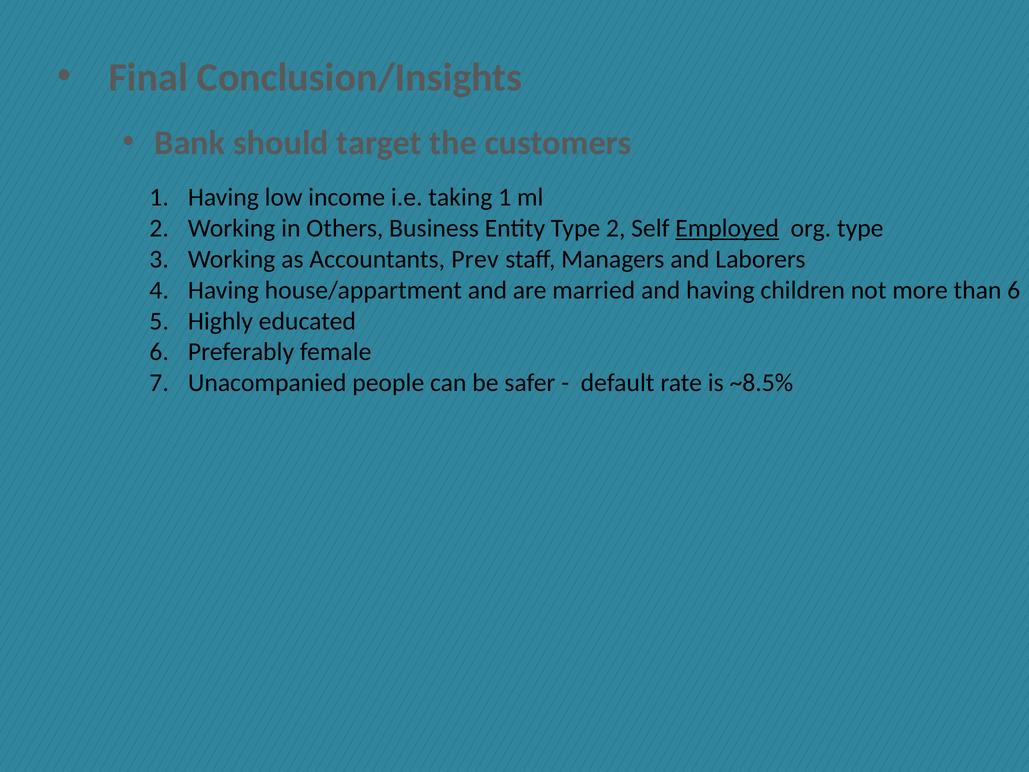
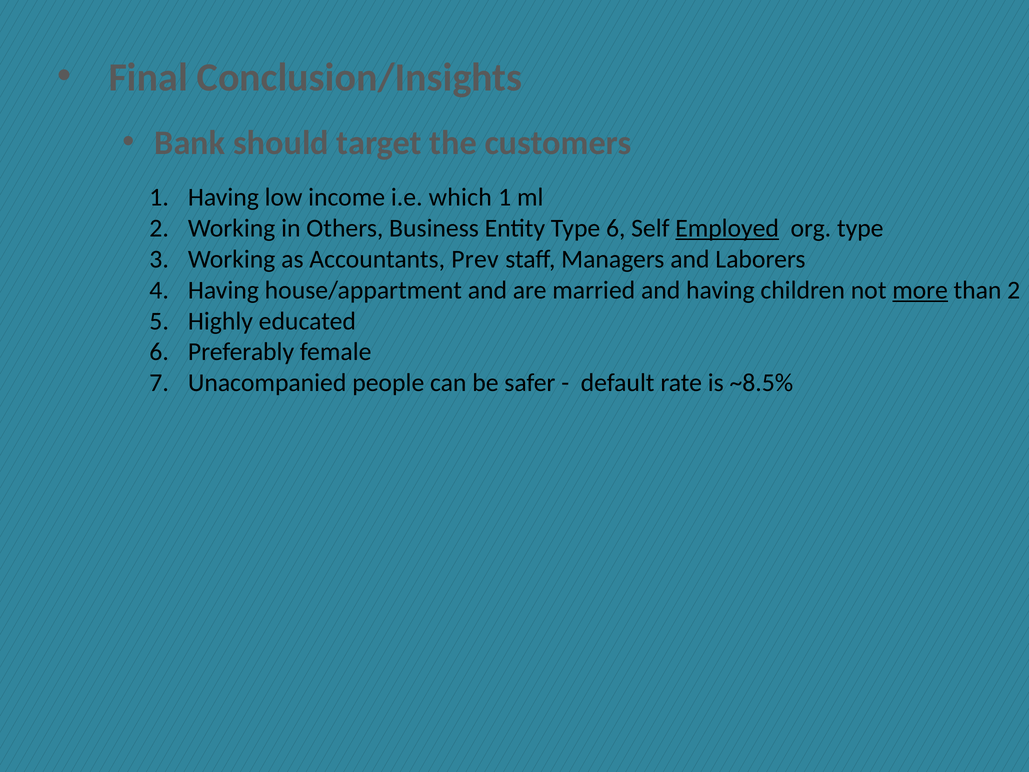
taking: taking -> which
Type 2: 2 -> 6
more underline: none -> present
than 6: 6 -> 2
